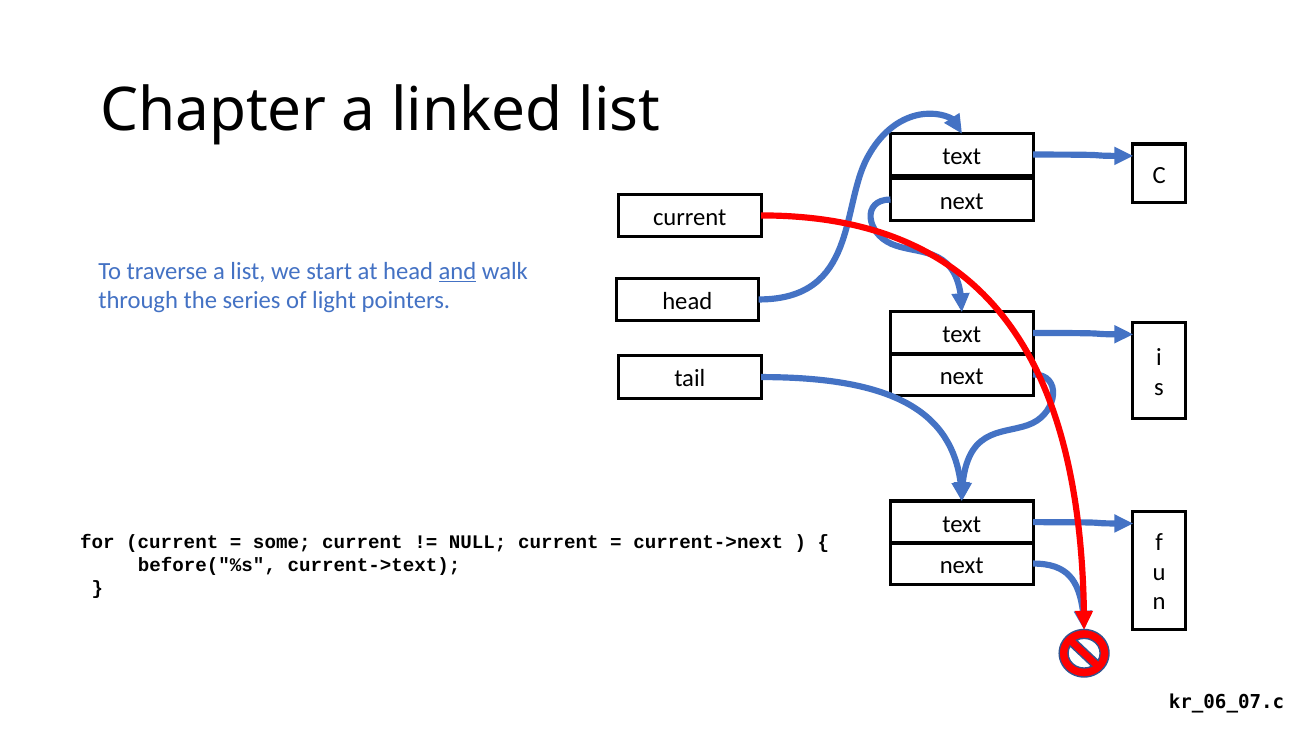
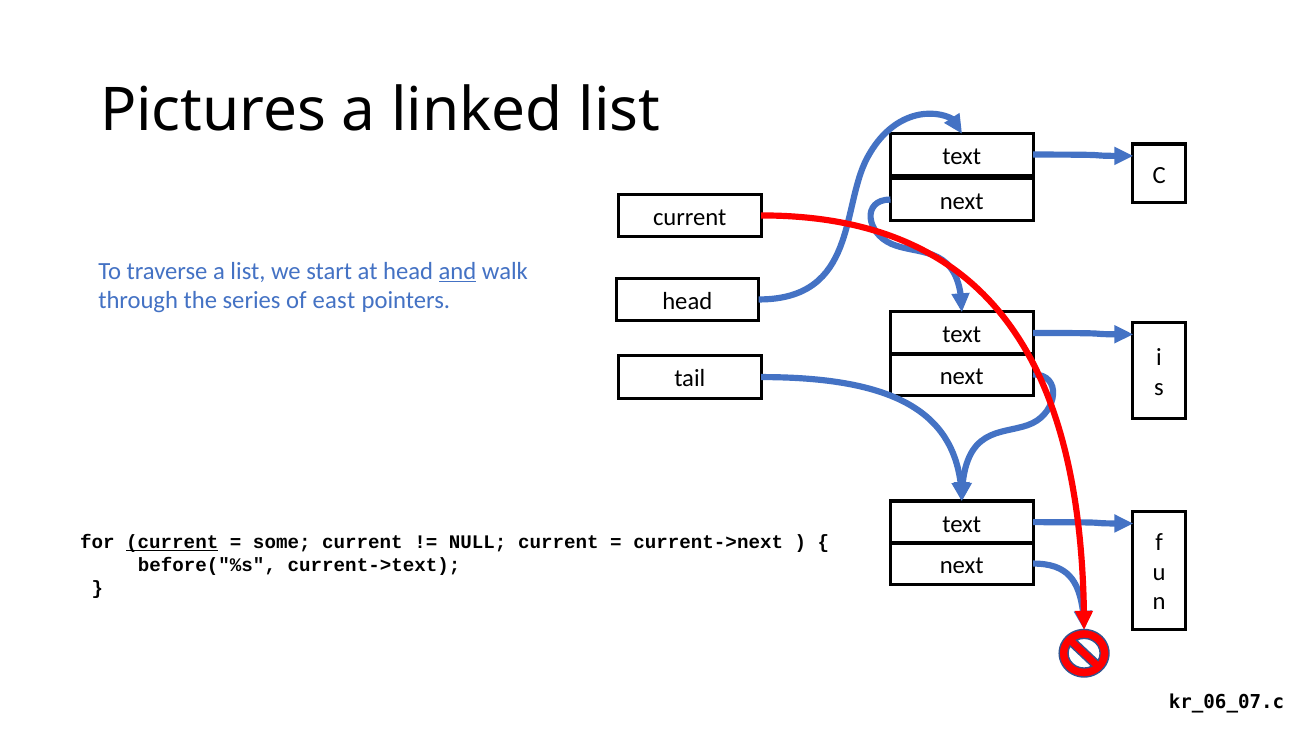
Chapter: Chapter -> Pictures
light: light -> east
current at (172, 542) underline: none -> present
